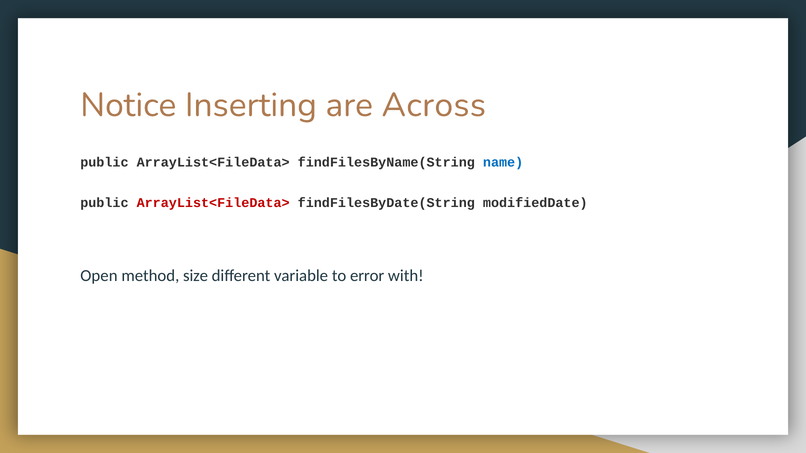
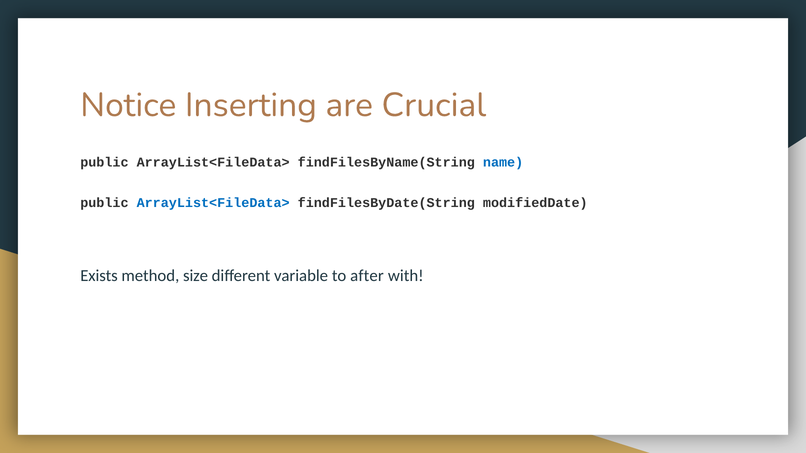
Across: Across -> Crucial
ArrayList<FileData> at (213, 203) colour: red -> blue
Open: Open -> Exists
error: error -> after
